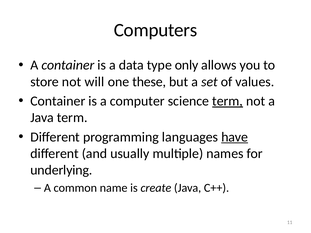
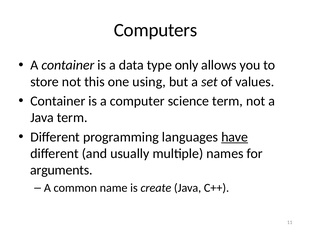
will: will -> this
these: these -> using
term at (228, 101) underline: present -> none
underlying: underlying -> arguments
